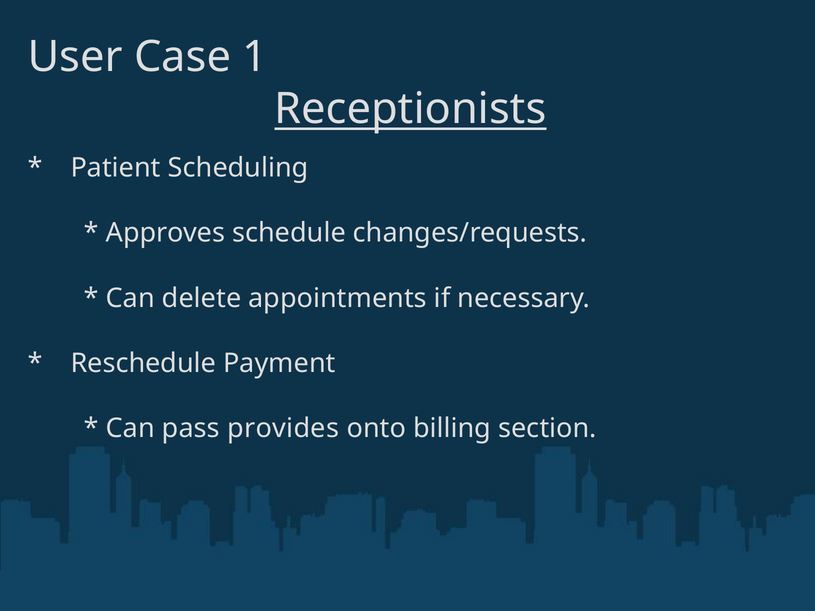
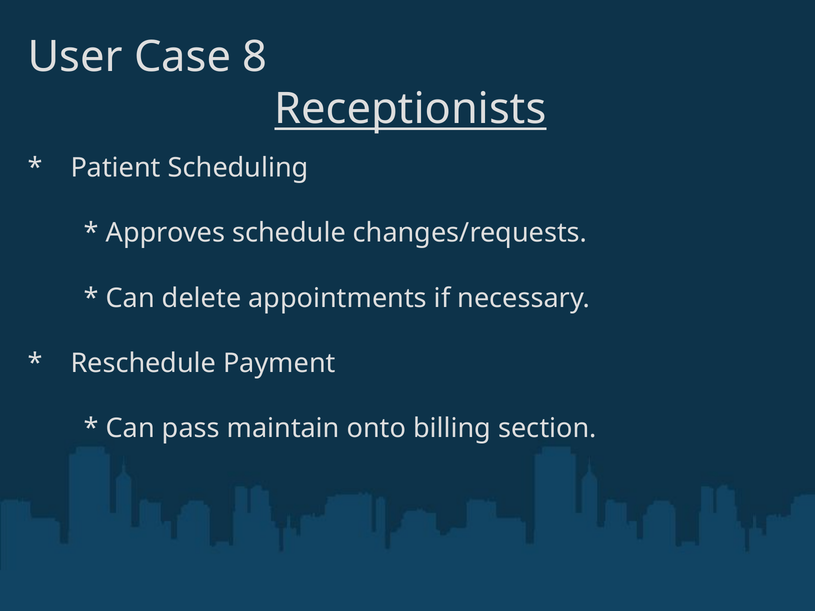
1: 1 -> 8
provides: provides -> maintain
